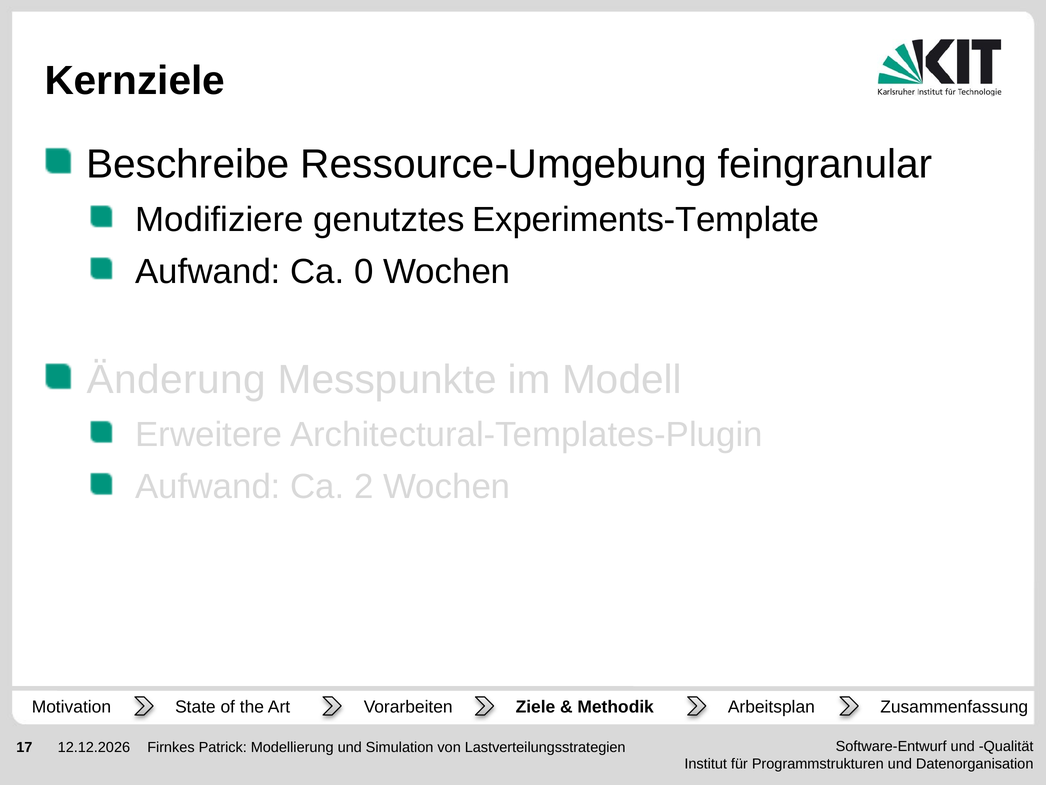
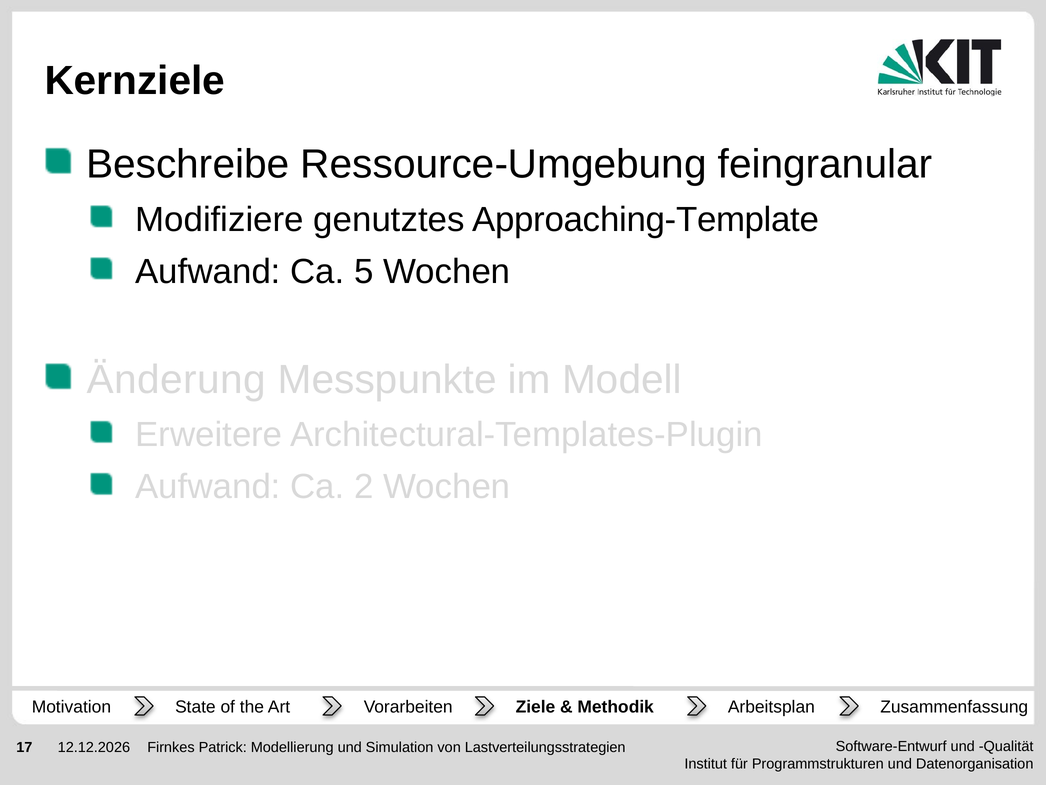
Experiments-Template: Experiments-Template -> Approaching-Template
0: 0 -> 5
